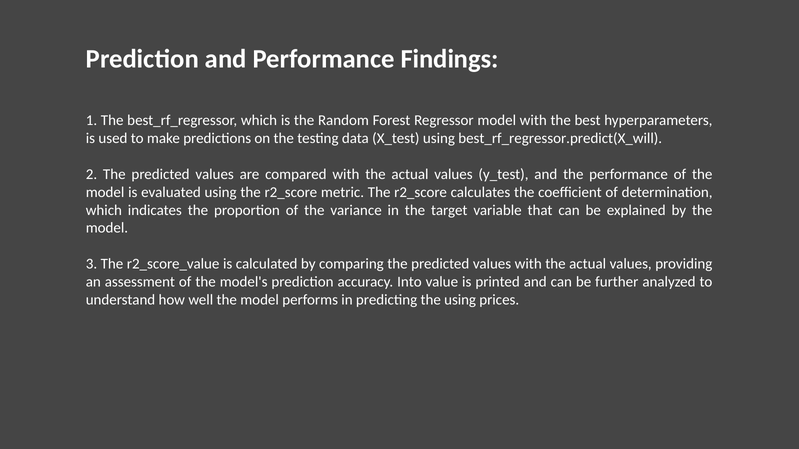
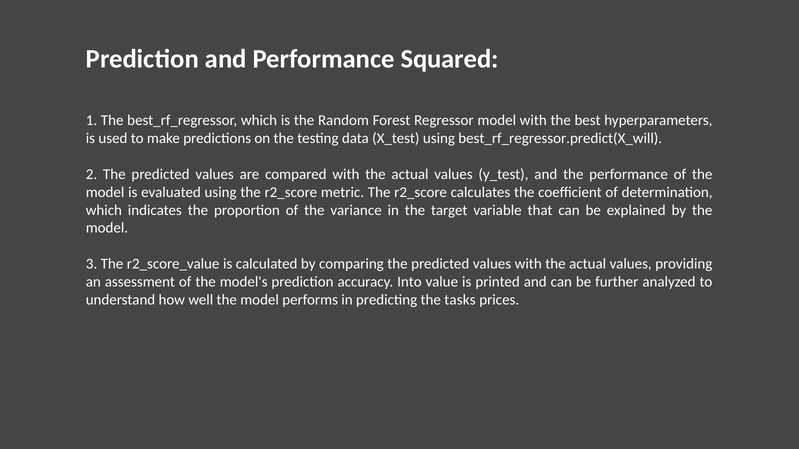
Findings: Findings -> Squared
the using: using -> tasks
